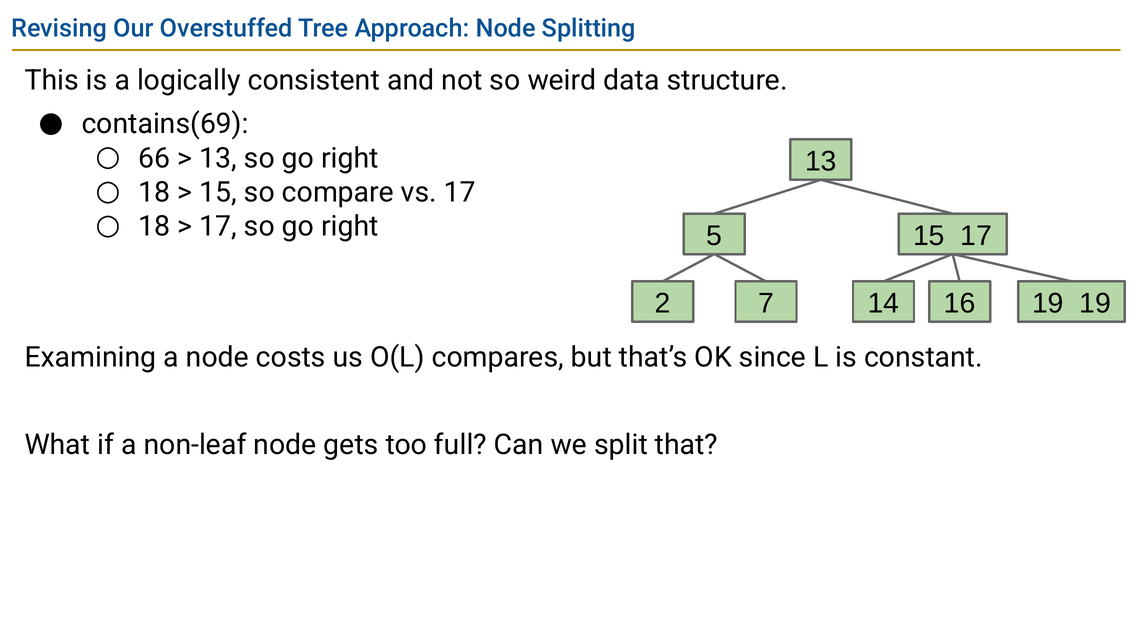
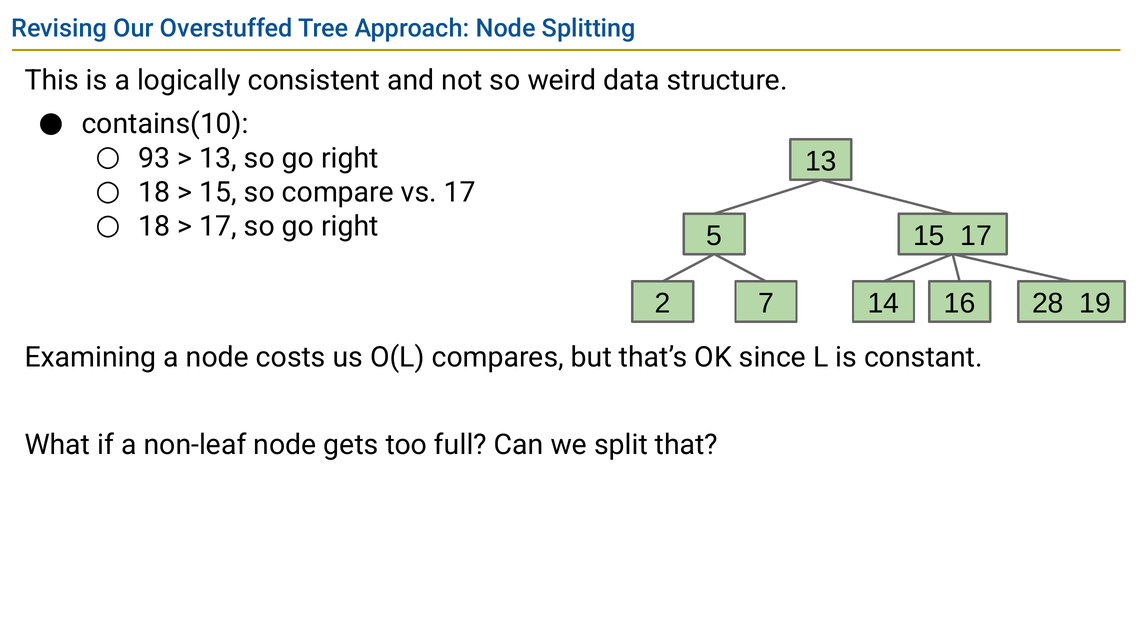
contains(69: contains(69 -> contains(10
66: 66 -> 93
14 19: 19 -> 28
